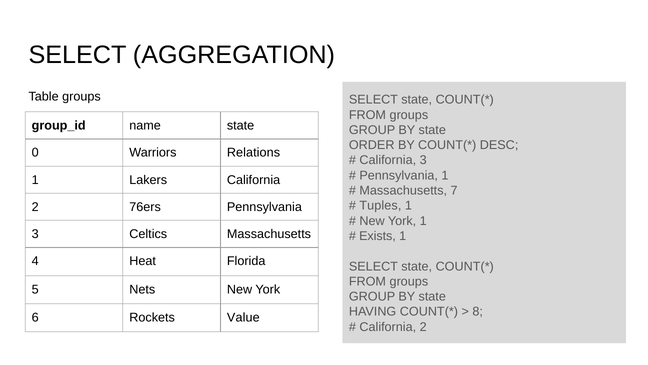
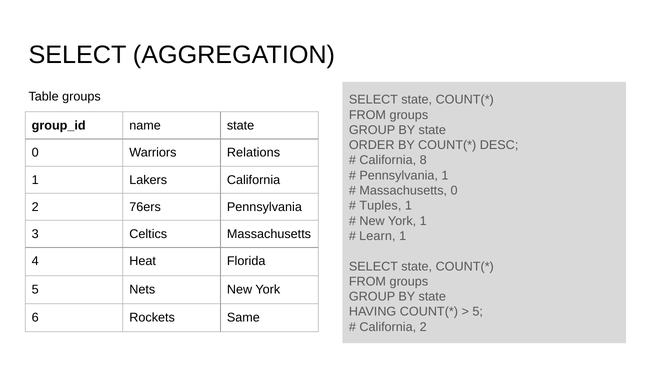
California 3: 3 -> 8
Massachusetts 7: 7 -> 0
Exists: Exists -> Learn
8 at (478, 311): 8 -> 5
Value: Value -> Same
